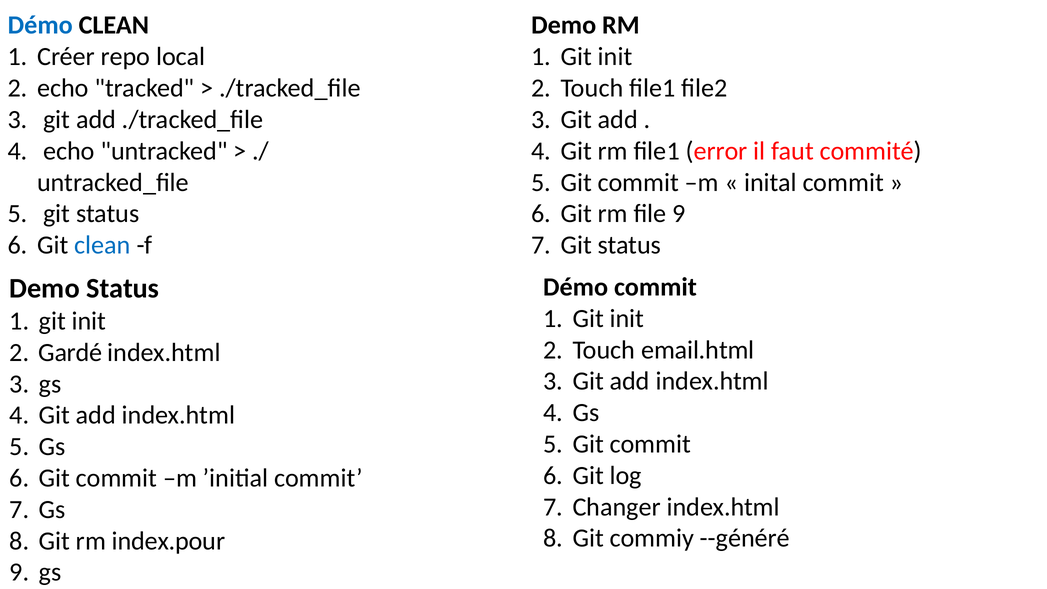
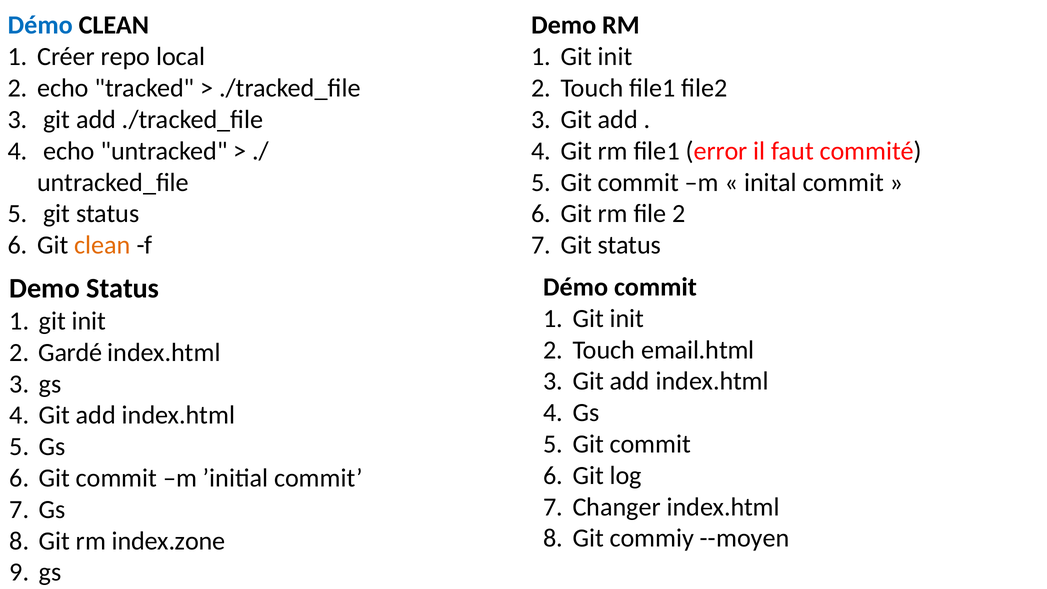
file 9: 9 -> 2
clean at (102, 245) colour: blue -> orange
--généré: --généré -> --moyen
index.pour: index.pour -> index.zone
